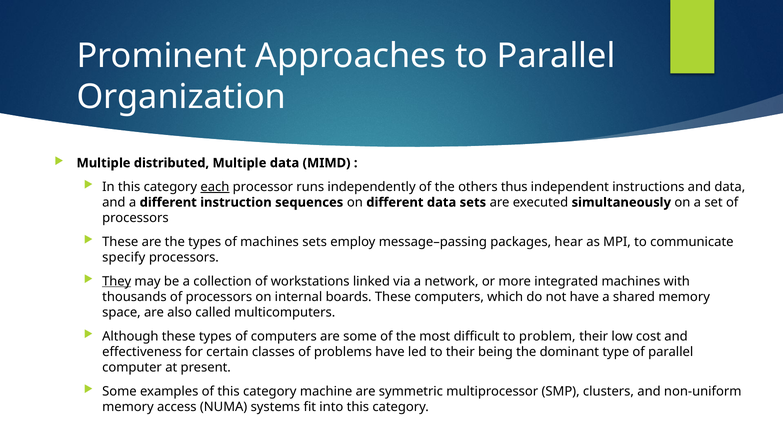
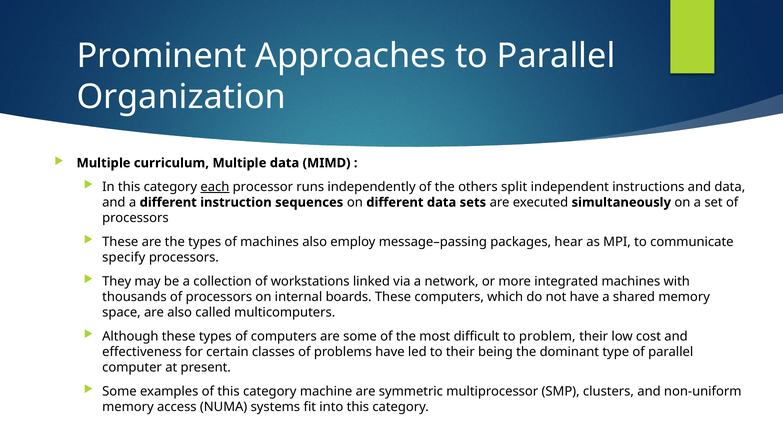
distributed: distributed -> curriculum
thus: thus -> split
machines sets: sets -> also
They underline: present -> none
